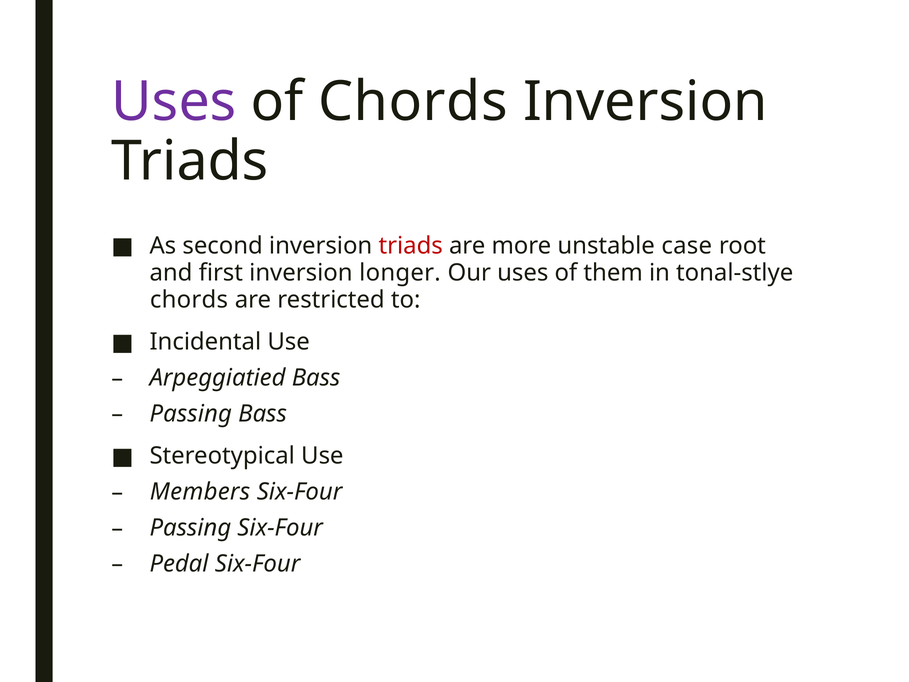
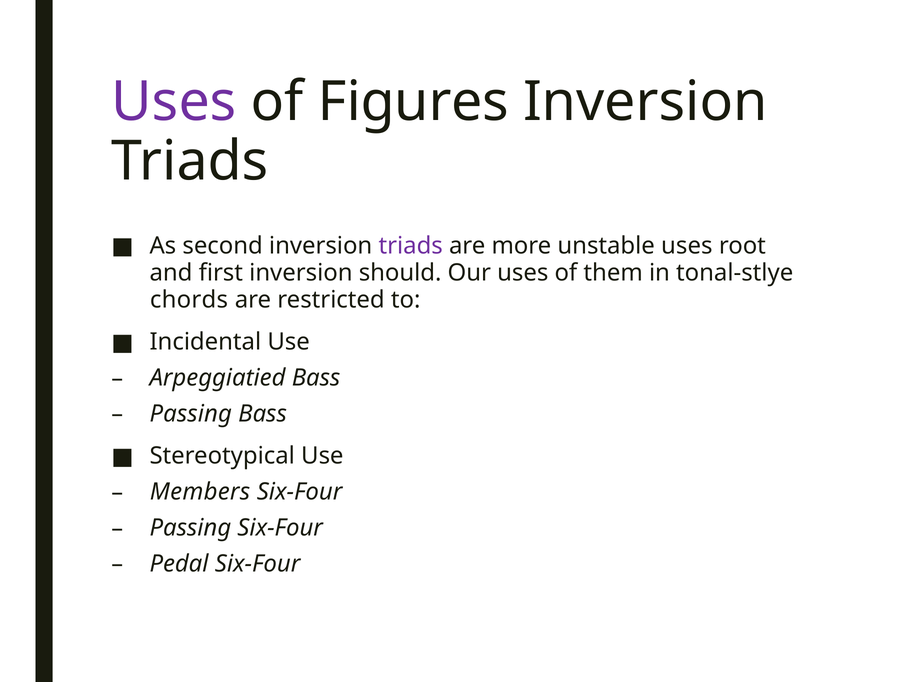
of Chords: Chords -> Figures
triads at (411, 246) colour: red -> purple
unstable case: case -> uses
longer: longer -> should
